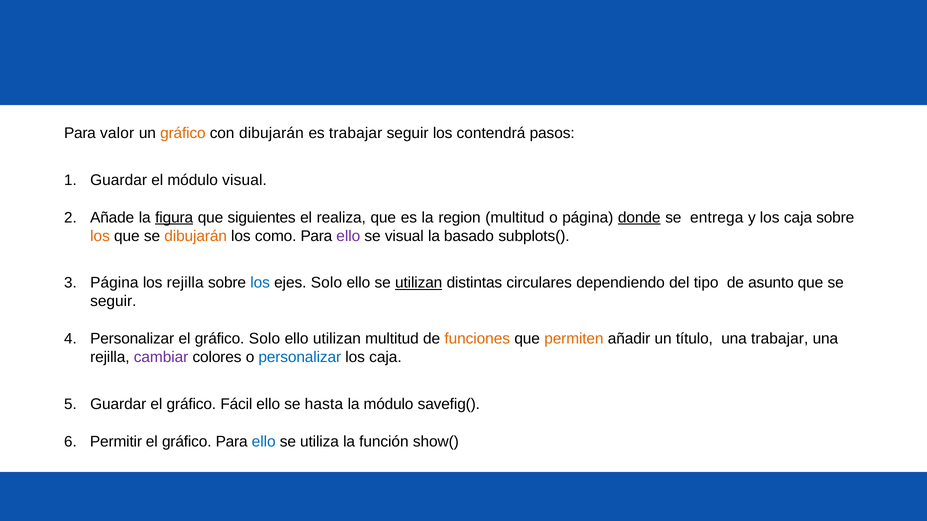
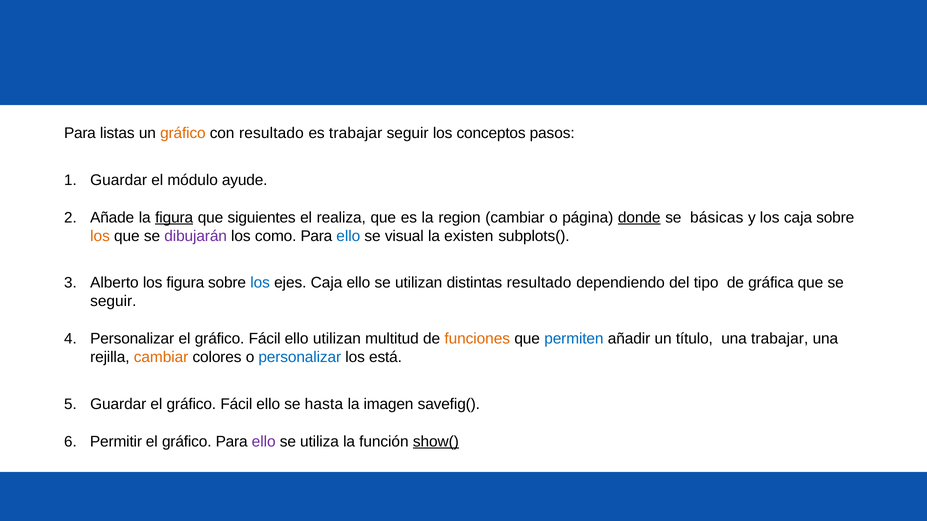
valor: valor -> listas
con dibujarán: dibujarán -> resultado
contendrá: contendrá -> conceptos
módulo visual: visual -> ayude
region multitud: multitud -> cambiar
entrega: entrega -> básicas
dibujarán at (196, 236) colour: orange -> purple
ello at (348, 236) colour: purple -> blue
basado: basado -> existen
Página at (114, 283): Página -> Alberto
los rejilla: rejilla -> figura
ejes Solo: Solo -> Caja
utilizan at (419, 283) underline: present -> none
distintas circulares: circulares -> resultado
asunto: asunto -> gráfica
Personalizar el gráfico Solo: Solo -> Fácil
permiten colour: orange -> blue
cambiar at (161, 358) colour: purple -> orange
caja at (385, 358): caja -> está
la módulo: módulo -> imagen
ello at (264, 442) colour: blue -> purple
show( underline: none -> present
